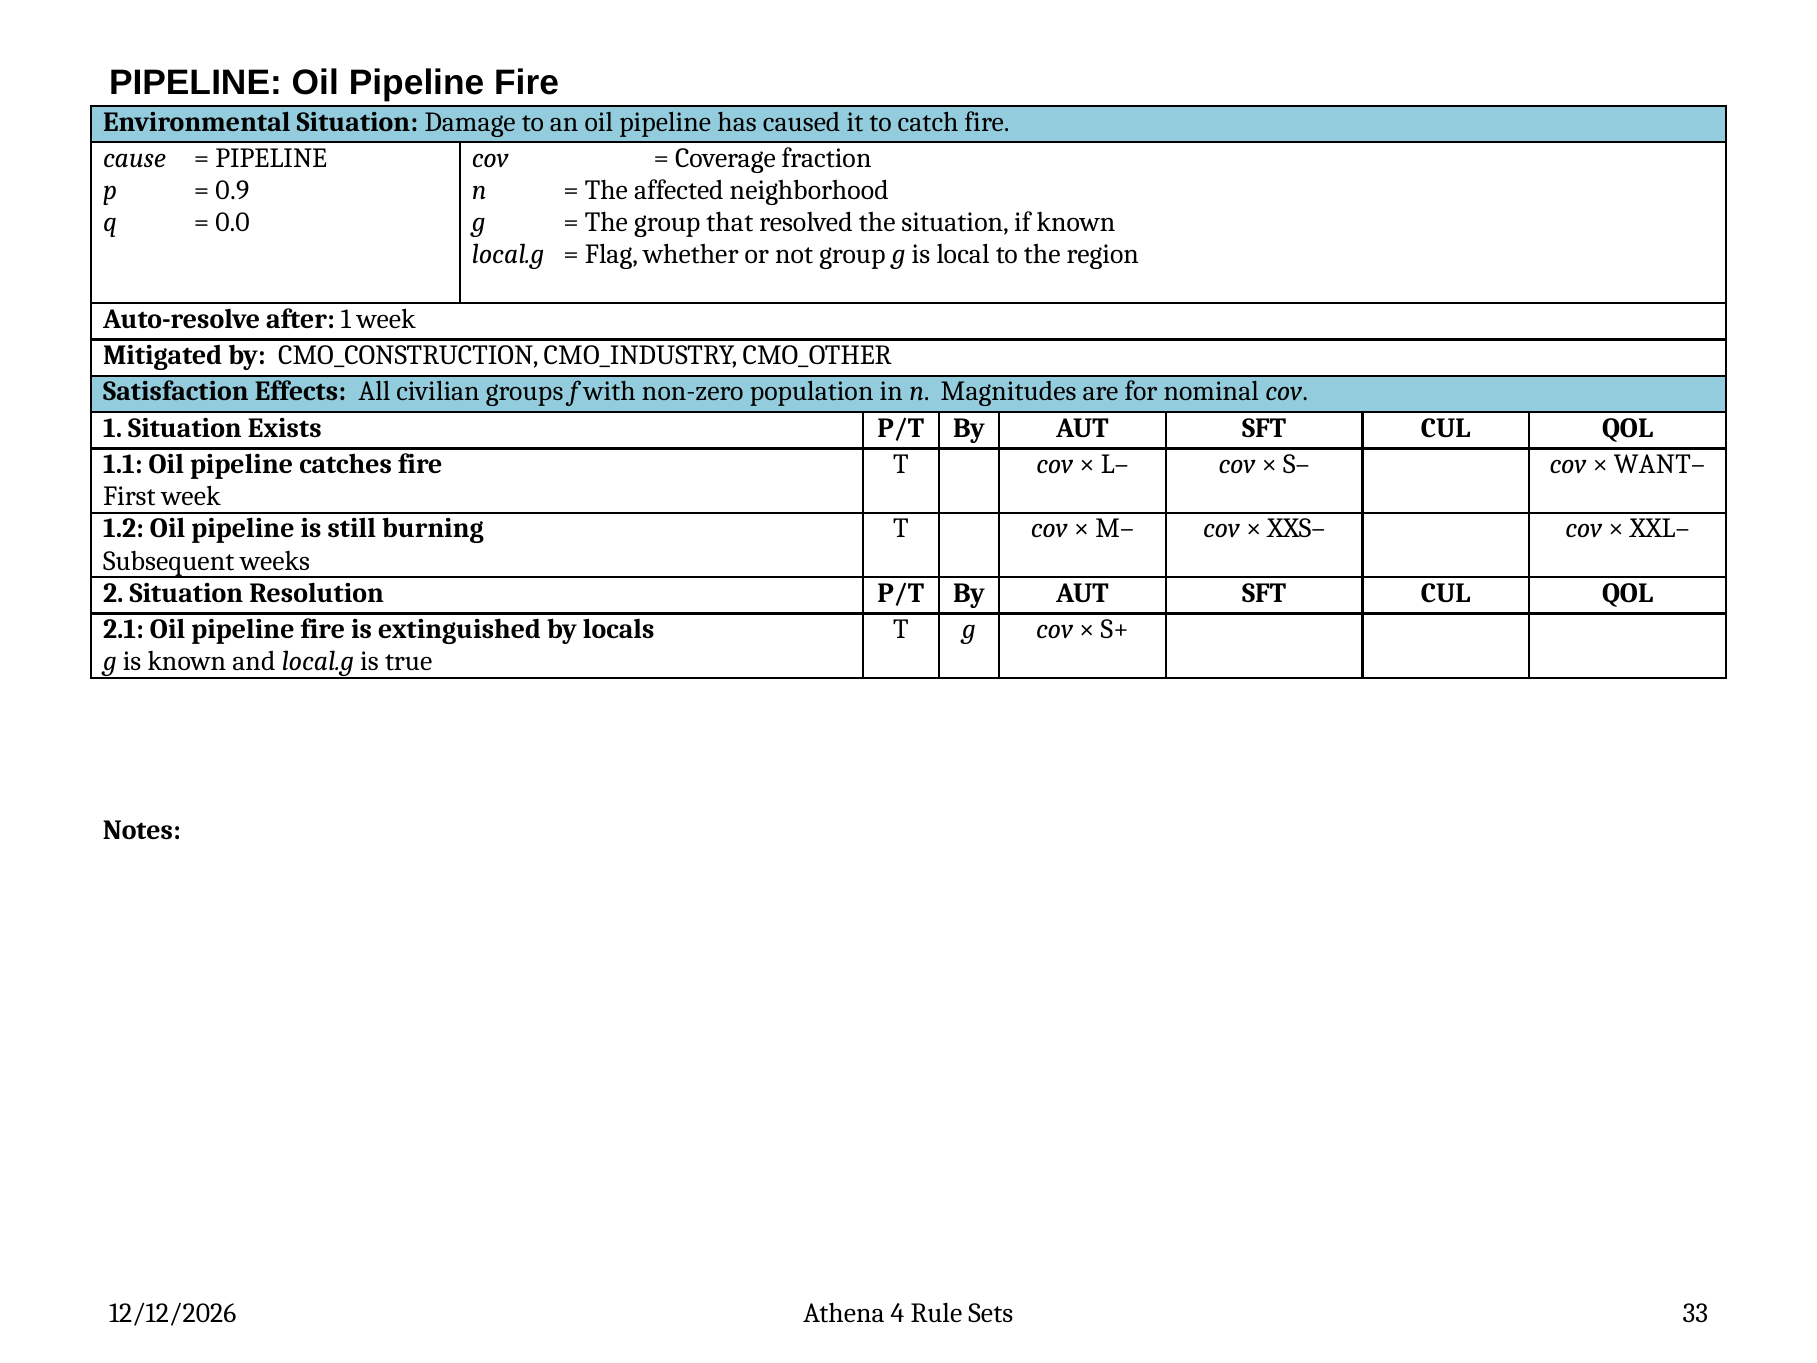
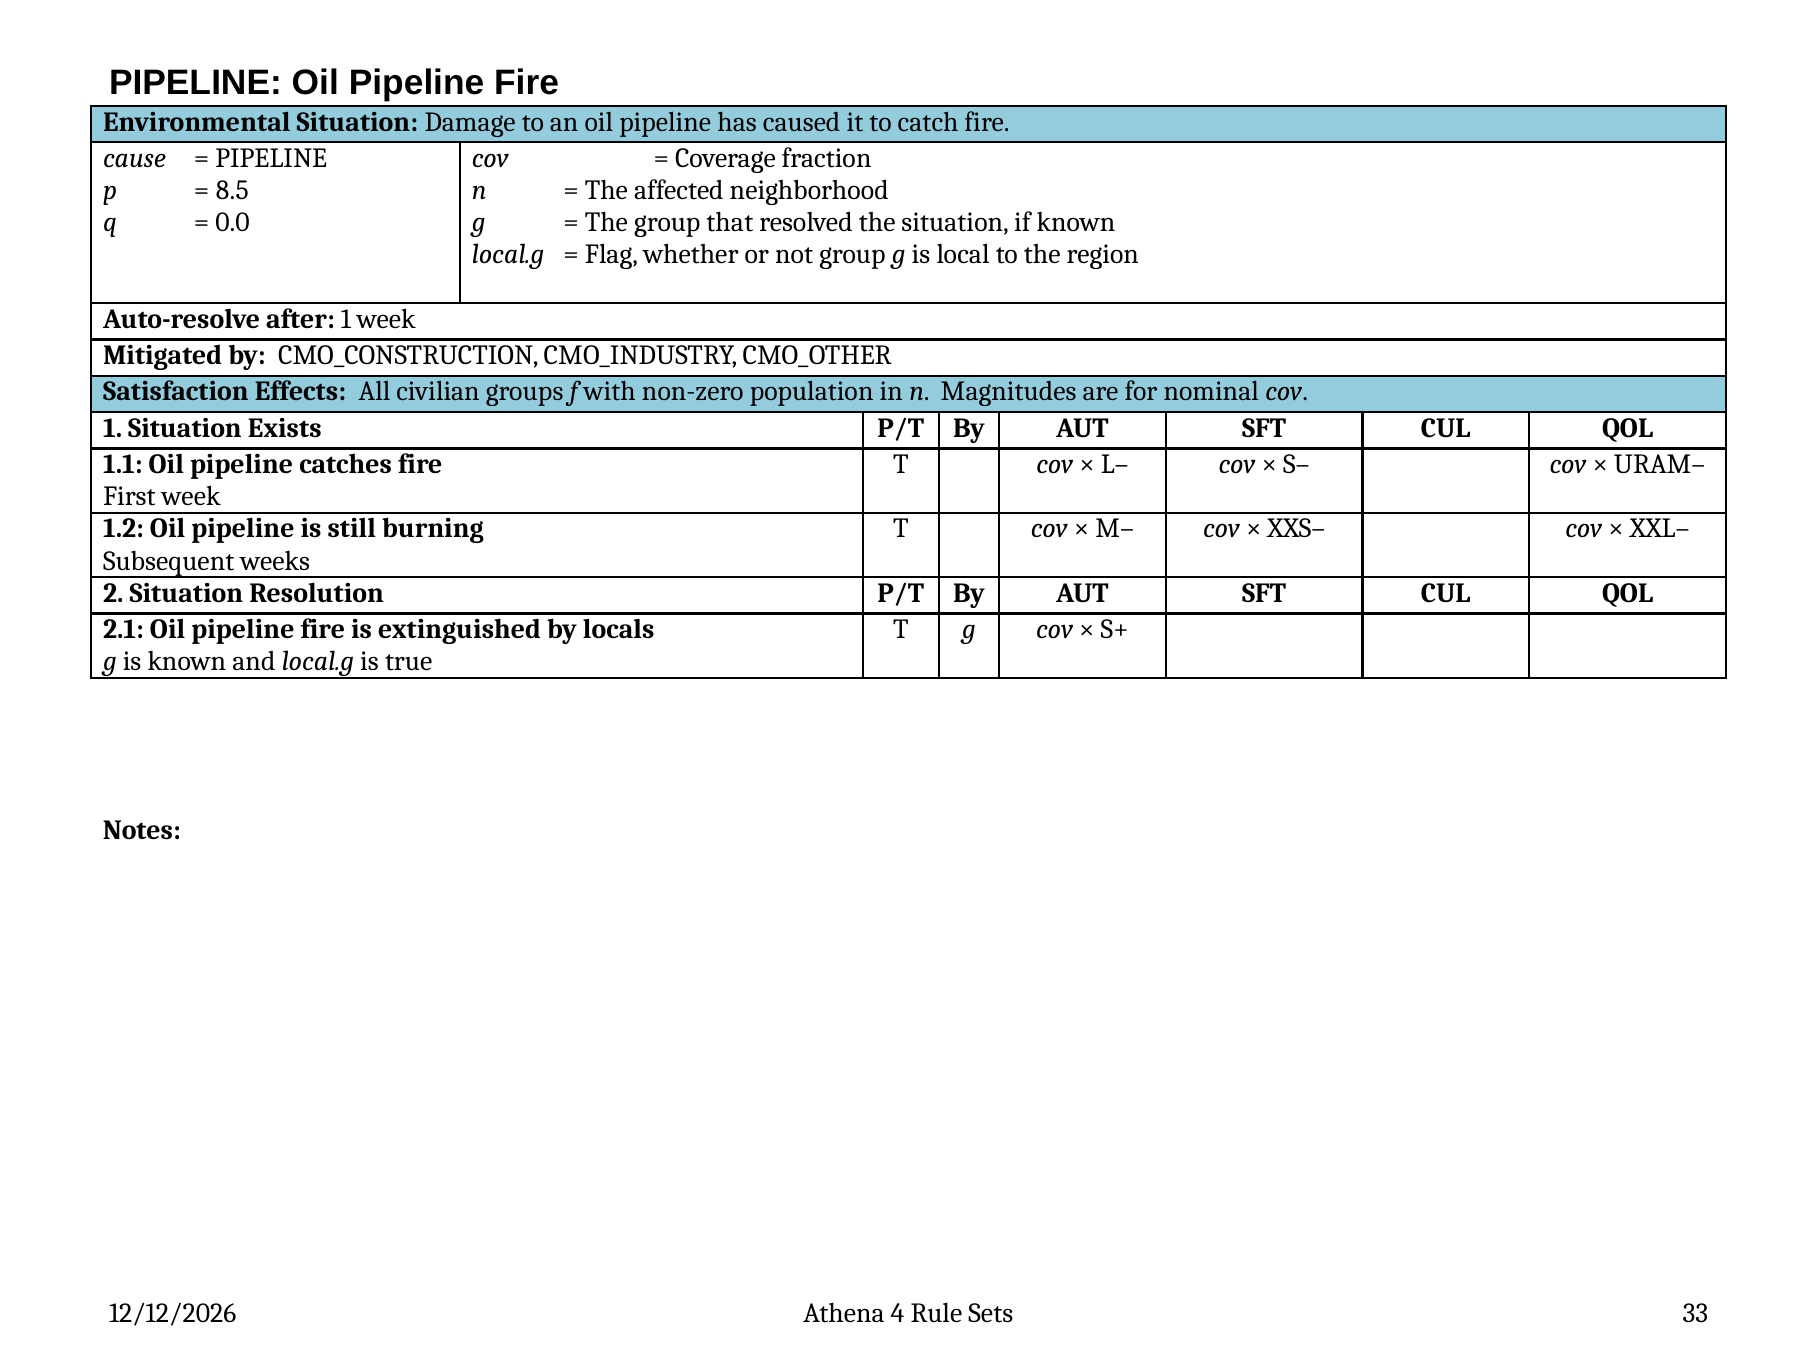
0.9: 0.9 -> 8.5
WANT–: WANT– -> URAM–
